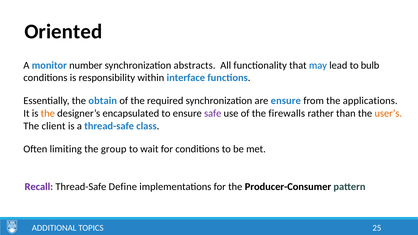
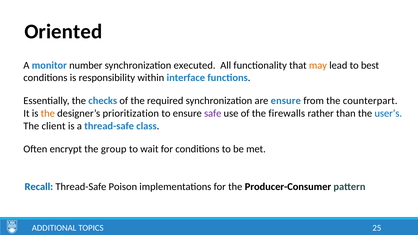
abstracts: abstracts -> executed
may colour: blue -> orange
bulb: bulb -> best
obtain: obtain -> checks
applications: applications -> counterpart
encapsulated: encapsulated -> prioritization
user’s colour: orange -> blue
limiting: limiting -> encrypt
Recall colour: purple -> blue
Define: Define -> Poison
